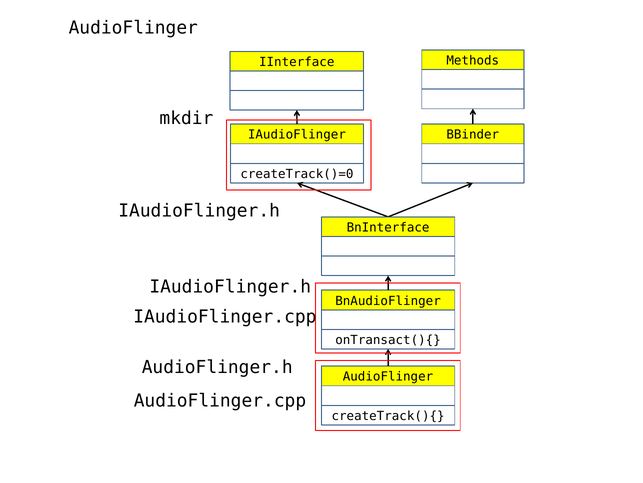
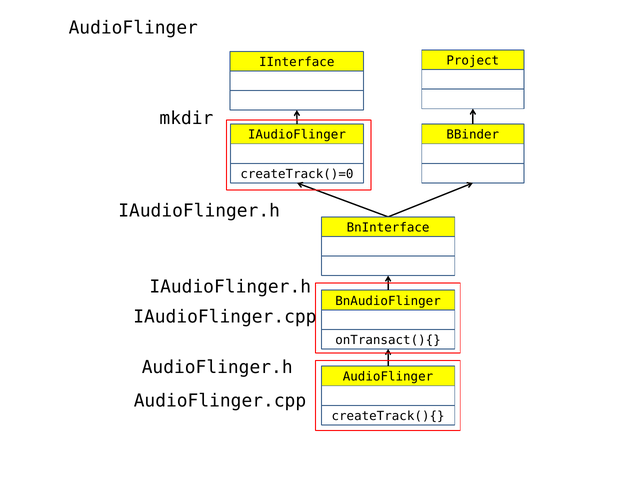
Methods: Methods -> Project
